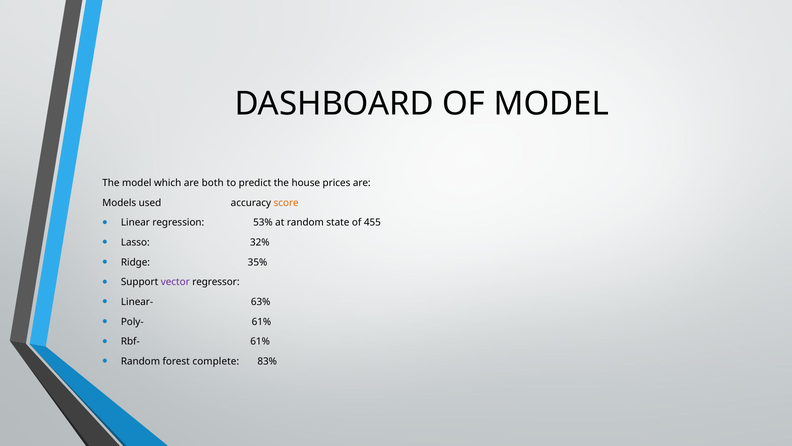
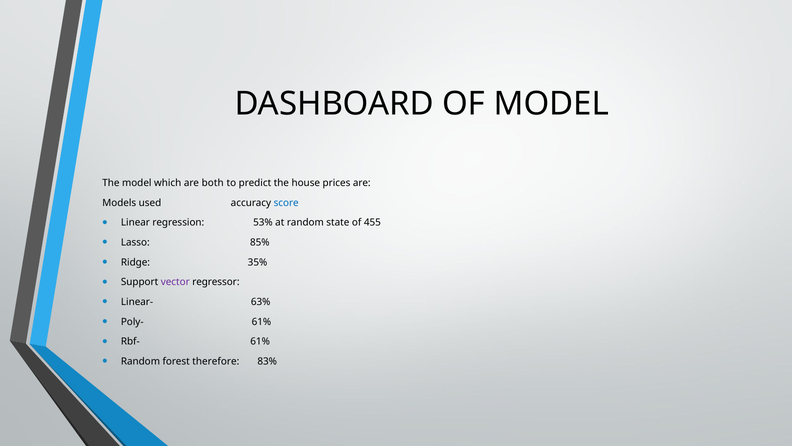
score colour: orange -> blue
32%: 32% -> 85%
complete: complete -> therefore
